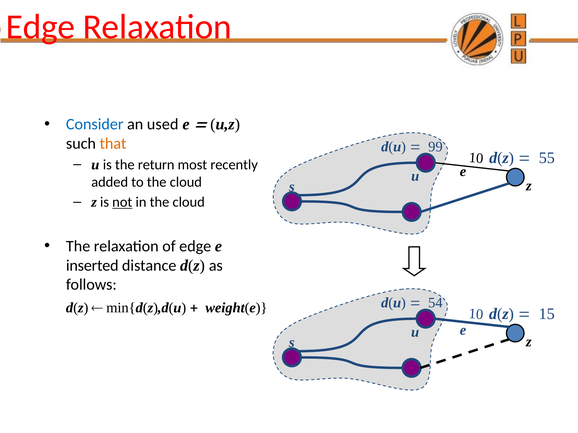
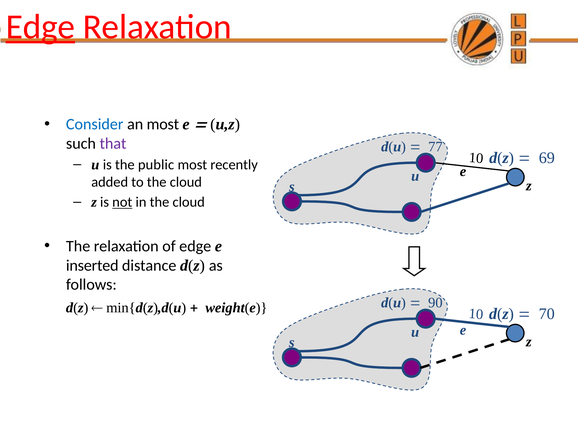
Edge at (40, 27) underline: none -> present
an used: used -> most
that colour: orange -> purple
99: 99 -> 77
55: 55 -> 69
return: return -> public
54: 54 -> 90
15: 15 -> 70
